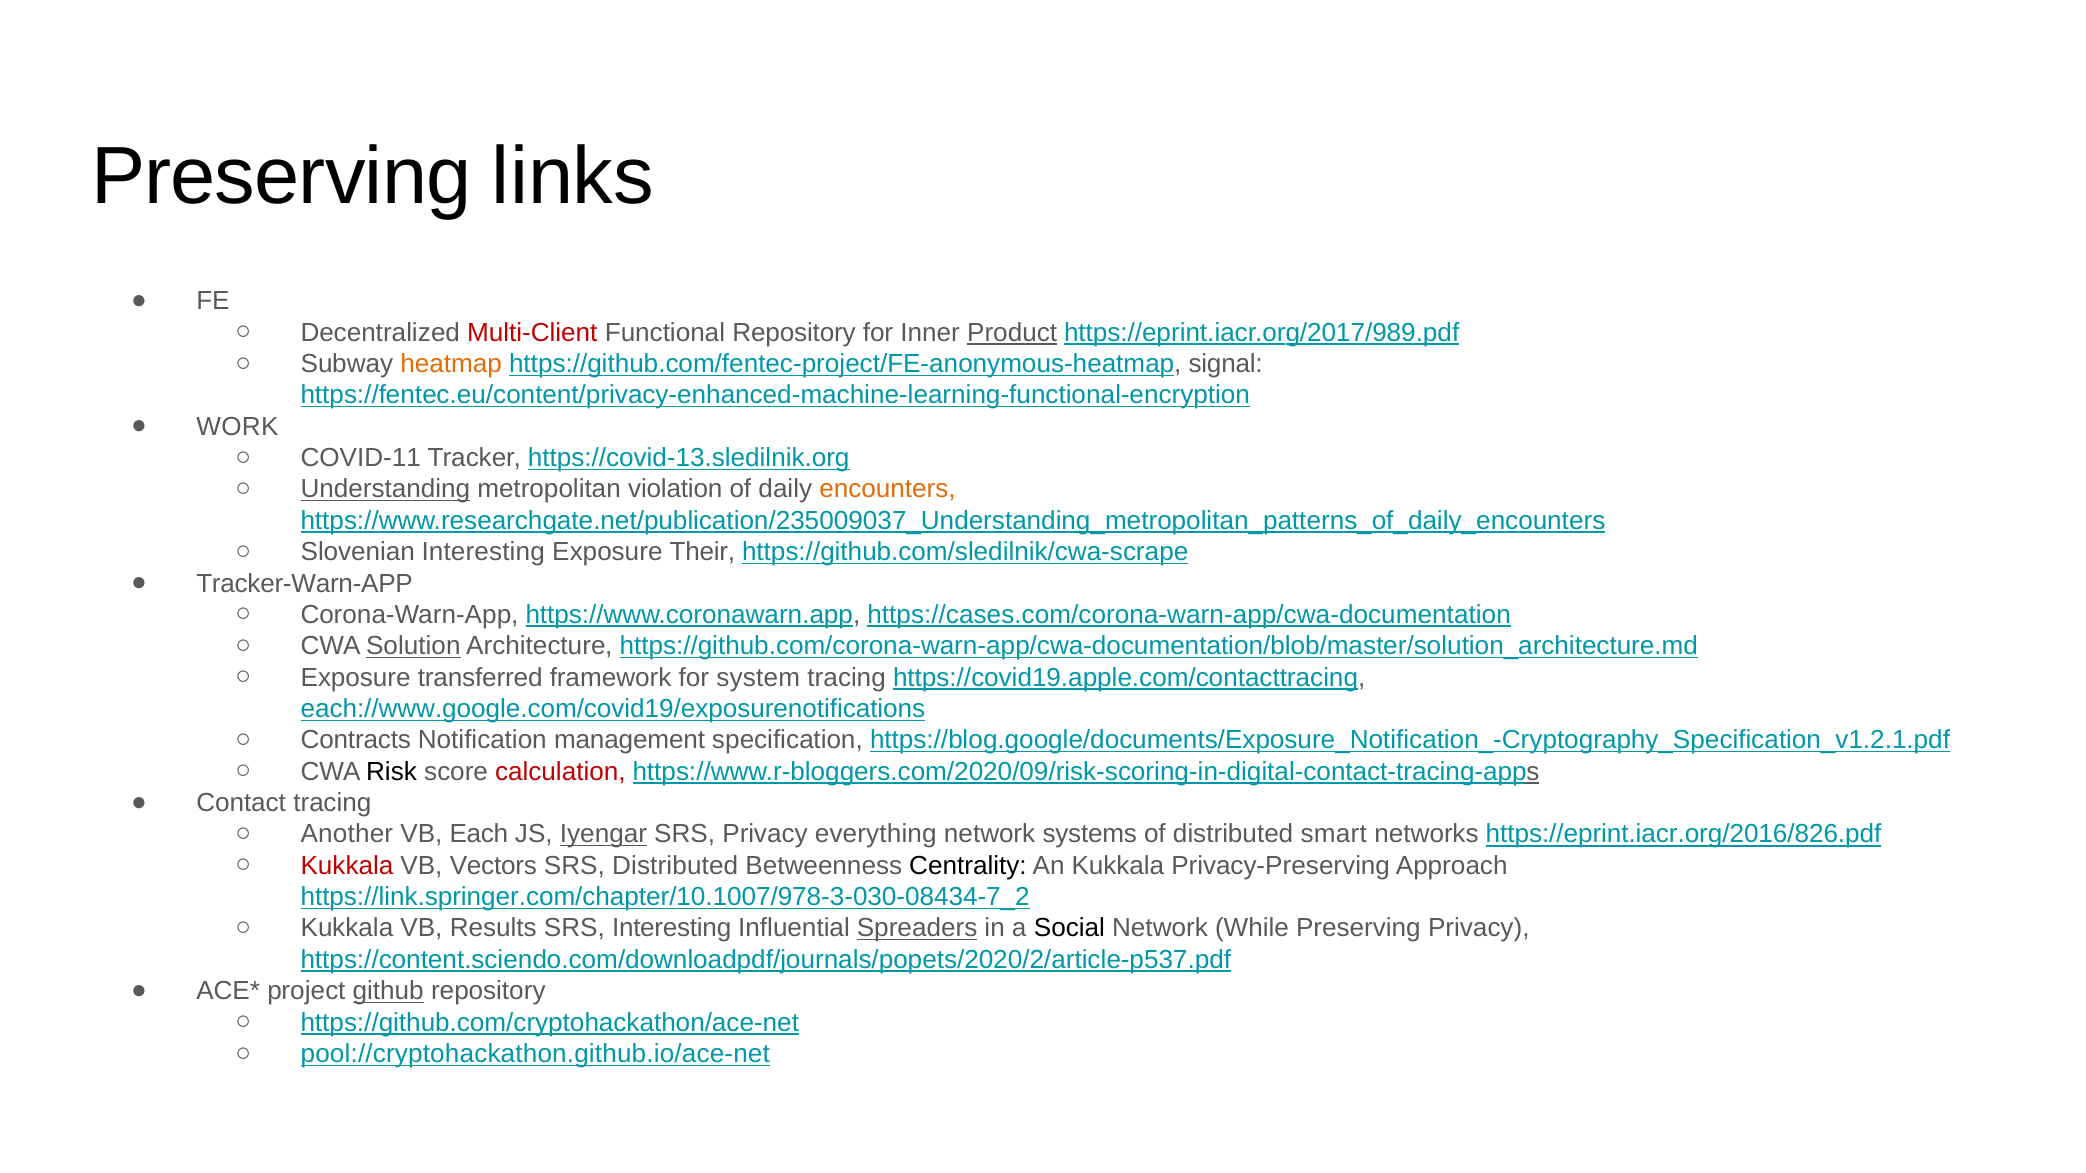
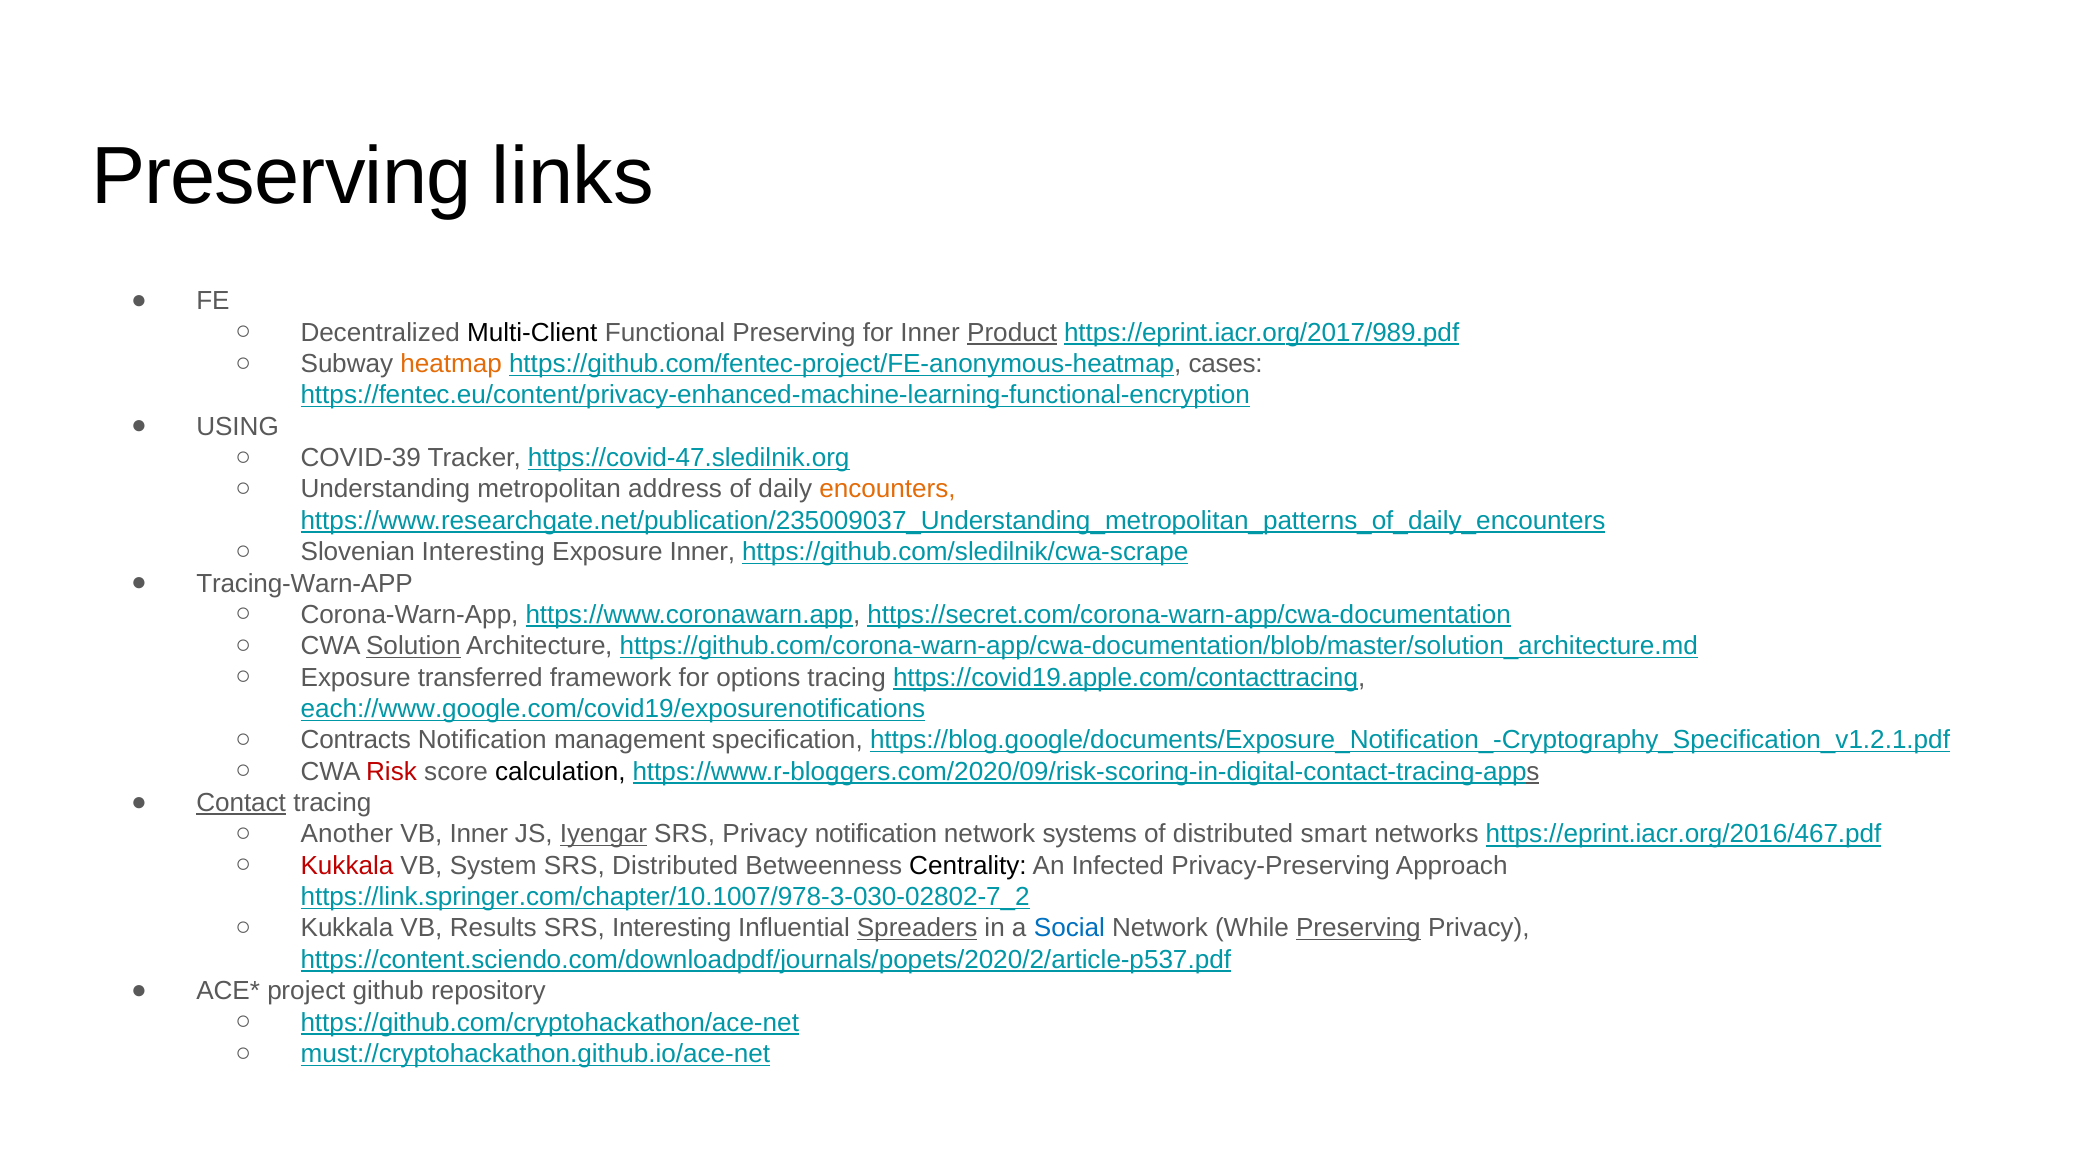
Multi-Client colour: red -> black
Functional Repository: Repository -> Preserving
signal: signal -> cases
WORK: WORK -> USING
COVID-11: COVID-11 -> COVID-39
https://covid-13.sledilnik.org: https://covid-13.sledilnik.org -> https://covid-47.sledilnik.org
Understanding underline: present -> none
violation: violation -> address
Exposure Their: Their -> Inner
Tracker-Warn-APP: Tracker-Warn-APP -> Tracing-Warn-APP
https://cases.com/corona-warn-app/cwa-documentation: https://cases.com/corona-warn-app/cwa-documentation -> https://secret.com/corona-warn-app/cwa-documentation
system: system -> options
Risk colour: black -> red
calculation colour: red -> black
Contact underline: none -> present
VB Each: Each -> Inner
Privacy everything: everything -> notification
https://eprint.iacr.org/2016/826.pdf: https://eprint.iacr.org/2016/826.pdf -> https://eprint.iacr.org/2016/467.pdf
Vectors: Vectors -> System
An Kukkala: Kukkala -> Infected
https://link.springer.com/chapter/10.1007/978-3-030-08434-7_2: https://link.springer.com/chapter/10.1007/978-3-030-08434-7_2 -> https://link.springer.com/chapter/10.1007/978-3-030-02802-7_2
Social colour: black -> blue
Preserving at (1358, 929) underline: none -> present
github underline: present -> none
pool://cryptohackathon.github.io/ace-net: pool://cryptohackathon.github.io/ace-net -> must://cryptohackathon.github.io/ace-net
